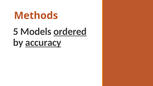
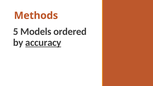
ordered underline: present -> none
